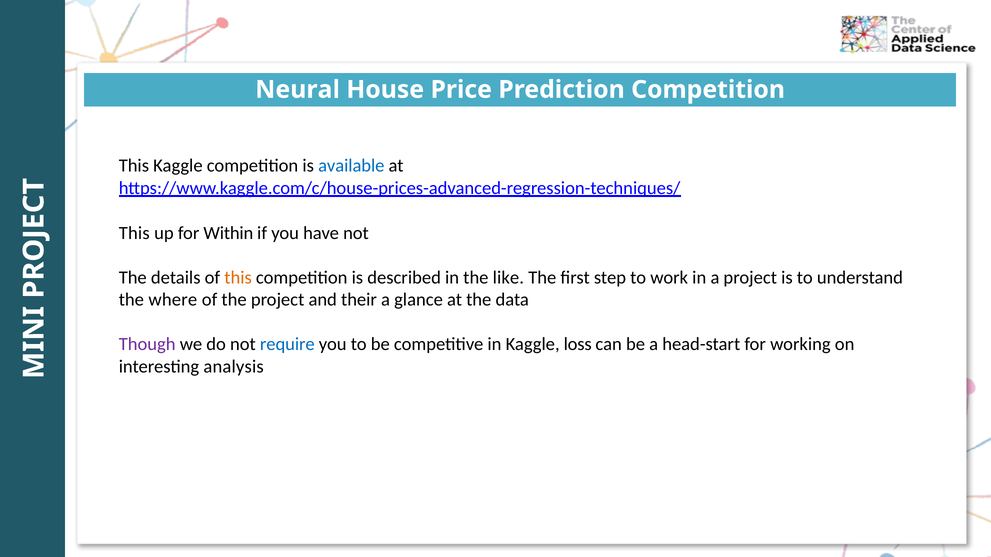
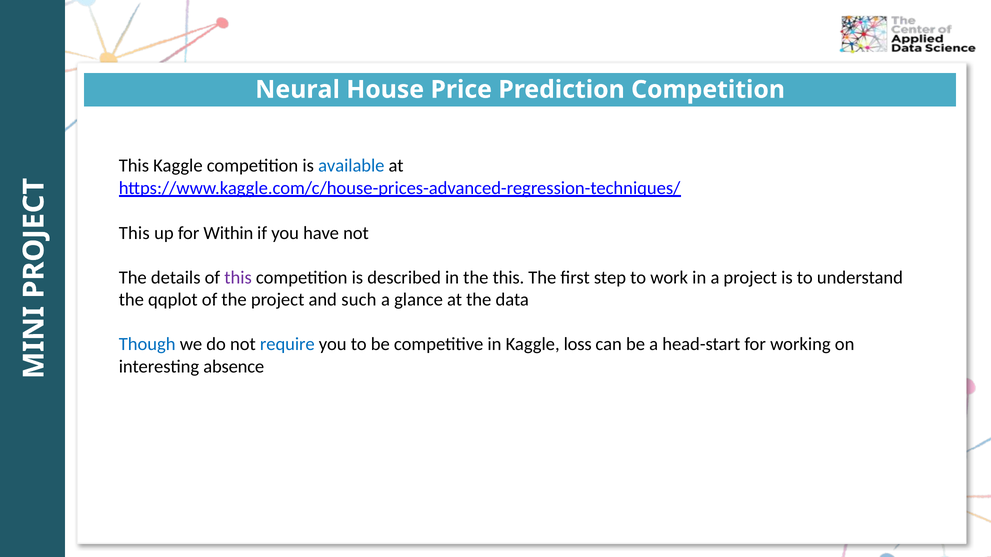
this at (238, 278) colour: orange -> purple
the like: like -> this
where: where -> qqplot
their: their -> such
Though colour: purple -> blue
analysis: analysis -> absence
